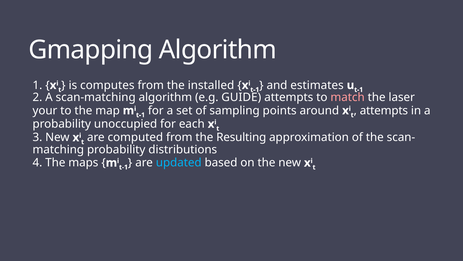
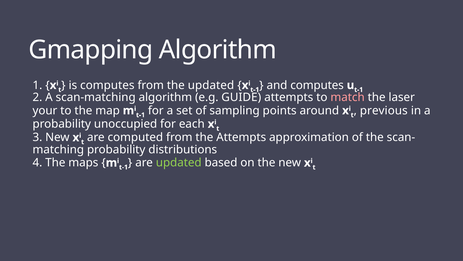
the installed: installed -> updated
and estimates: estimates -> computes
attempts at (384, 110): attempts -> previous
the Resulting: Resulting -> Attempts
updated at (179, 162) colour: light blue -> light green
